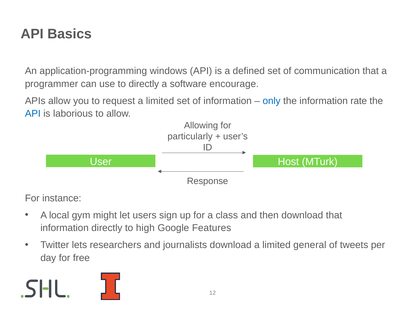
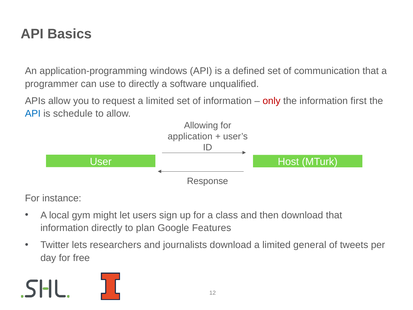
encourage: encourage -> unqualified
only colour: blue -> red
rate: rate -> first
laborious: laborious -> schedule
particularly: particularly -> application
high: high -> plan
